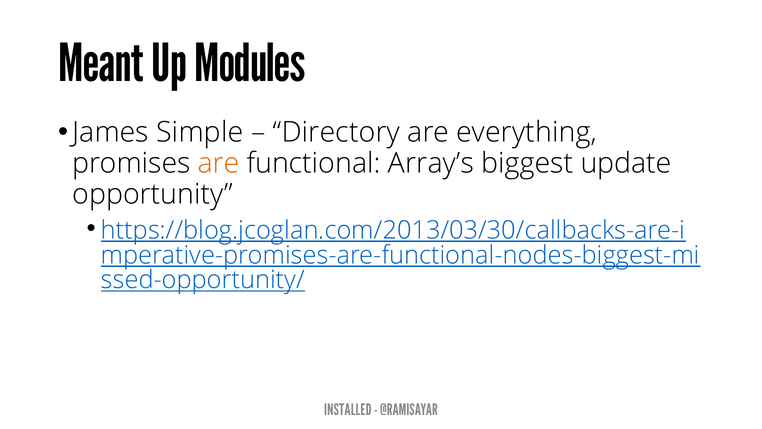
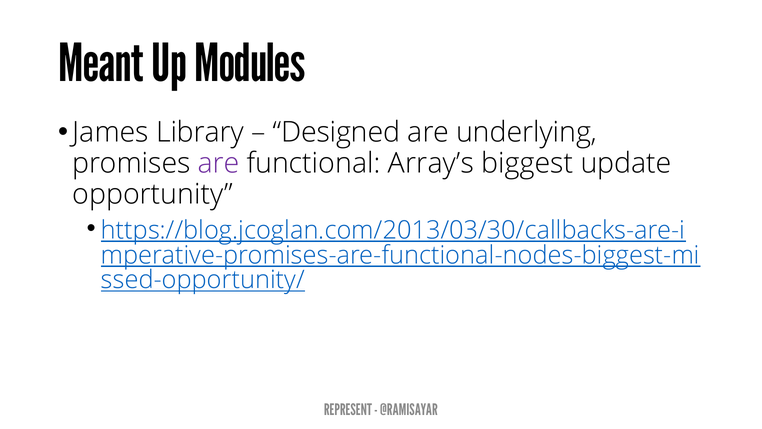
Simple: Simple -> Library
Directory: Directory -> Designed
everything: everything -> underlying
are at (219, 163) colour: orange -> purple
INSTALLED: INSTALLED -> REPRESENT
